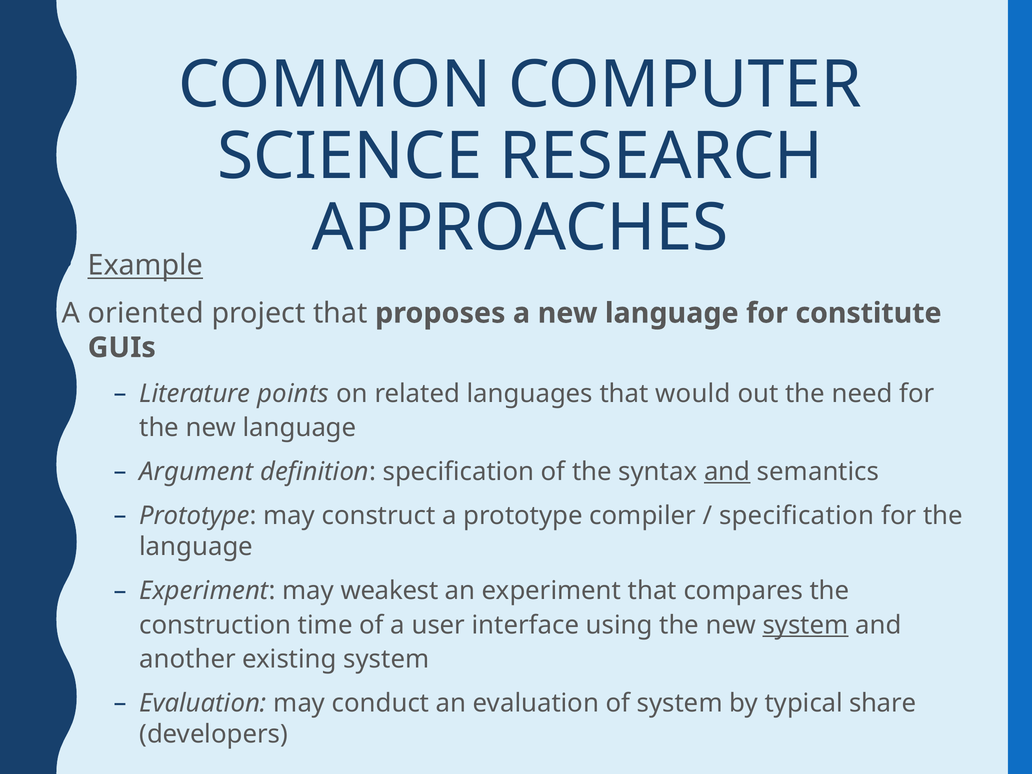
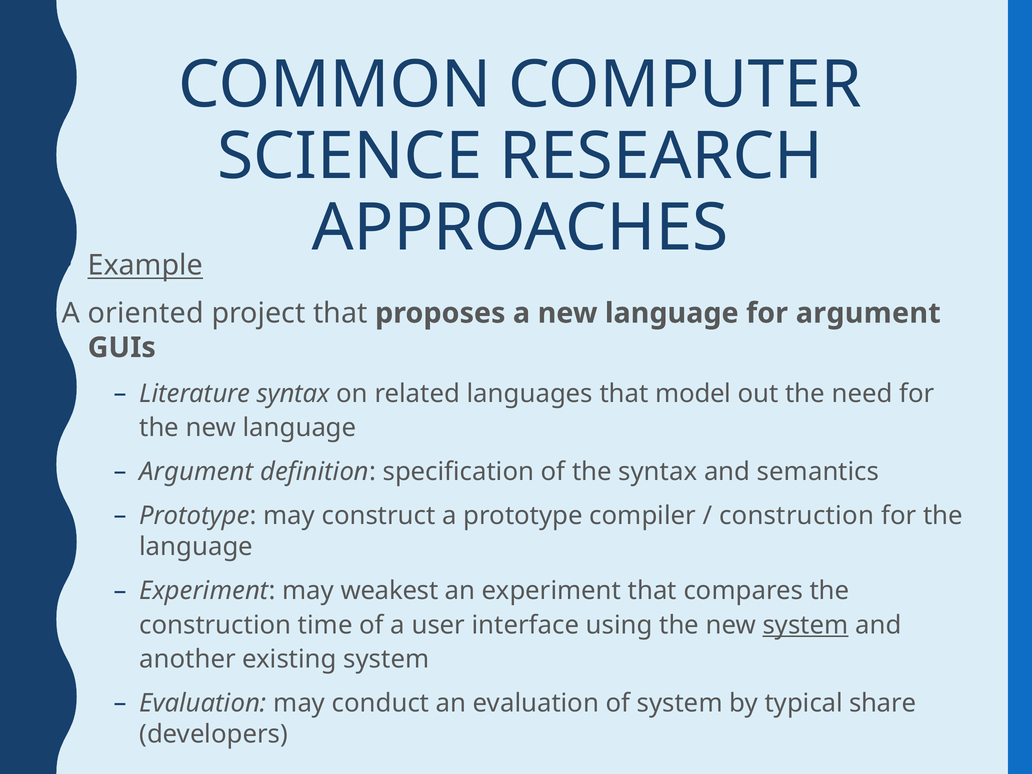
for constitute: constitute -> argument
Literature points: points -> syntax
would: would -> model
and at (727, 472) underline: present -> none
specification at (797, 516): specification -> construction
